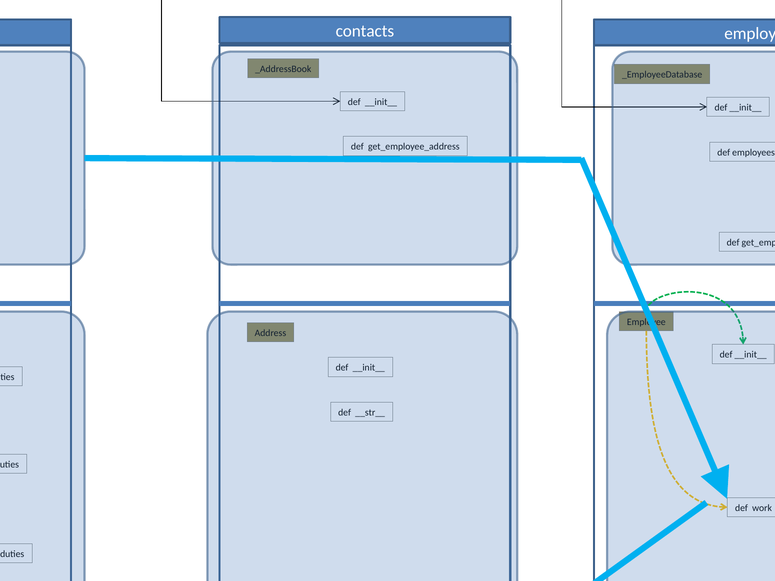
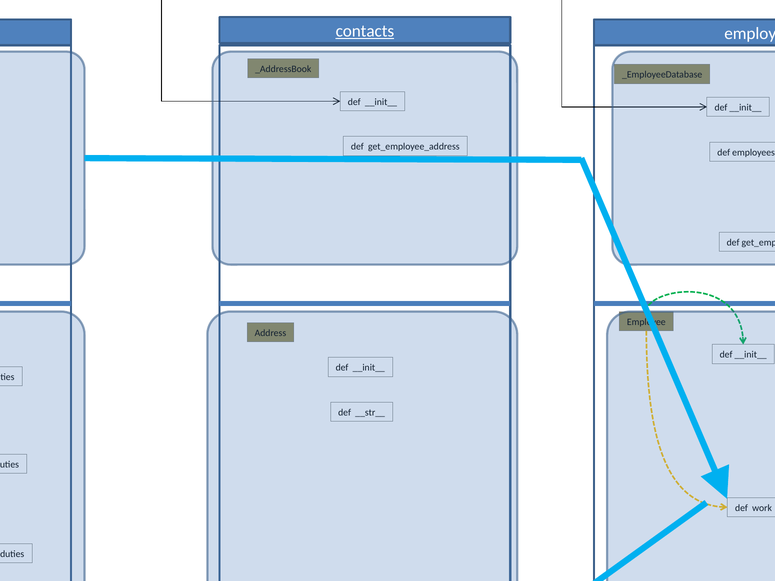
contacts underline: none -> present
